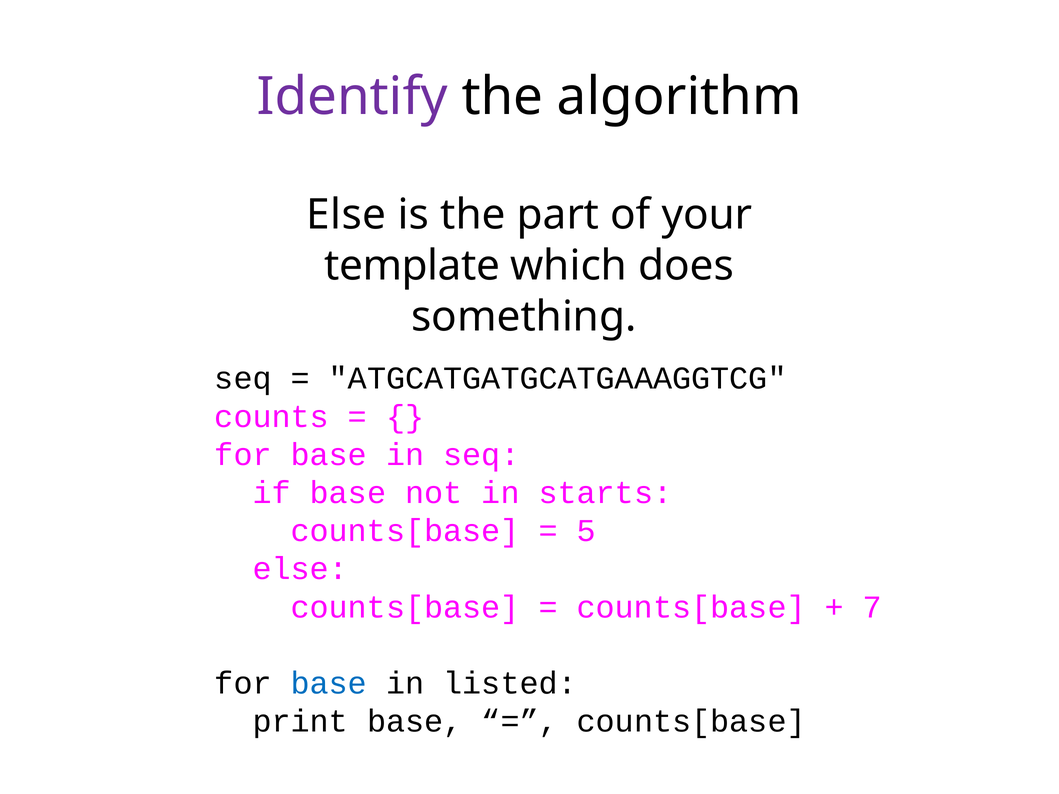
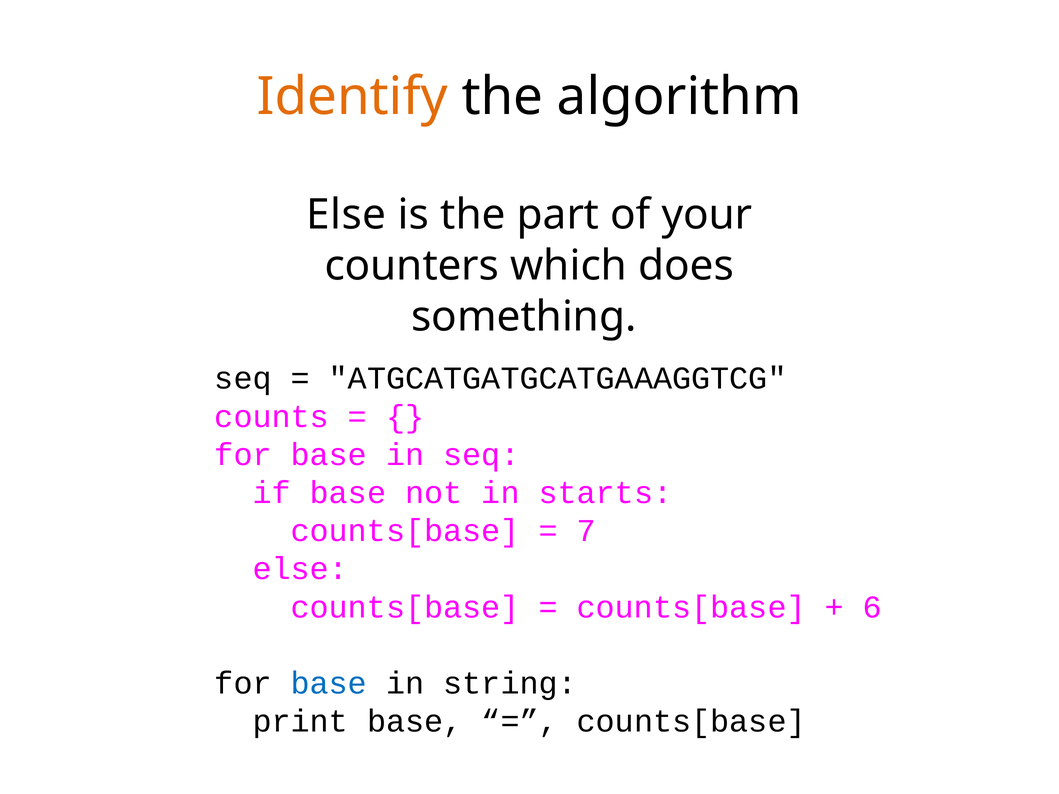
Identify colour: purple -> orange
template: template -> counters
5: 5 -> 7
7: 7 -> 6
listed: listed -> string
